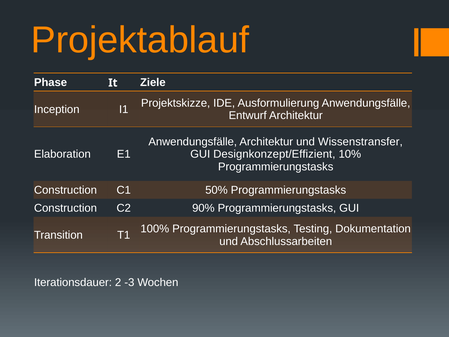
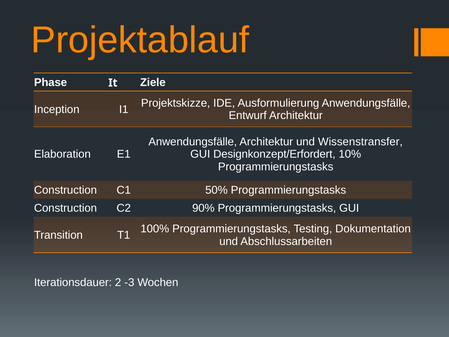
Designkonzept/Effizient: Designkonzept/Effizient -> Designkonzept/Erfordert
